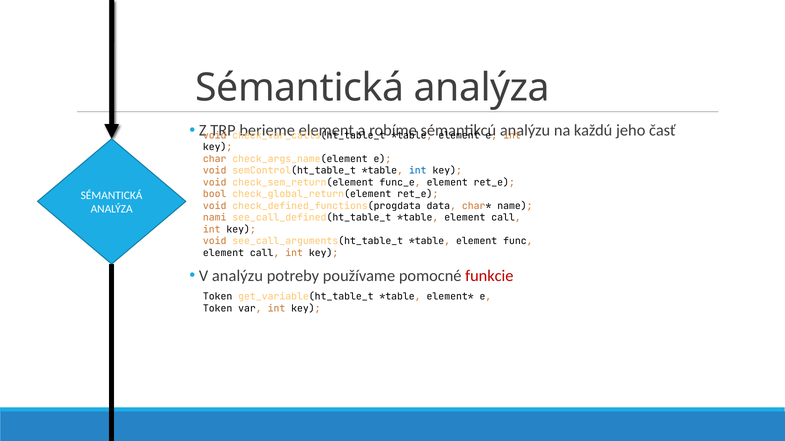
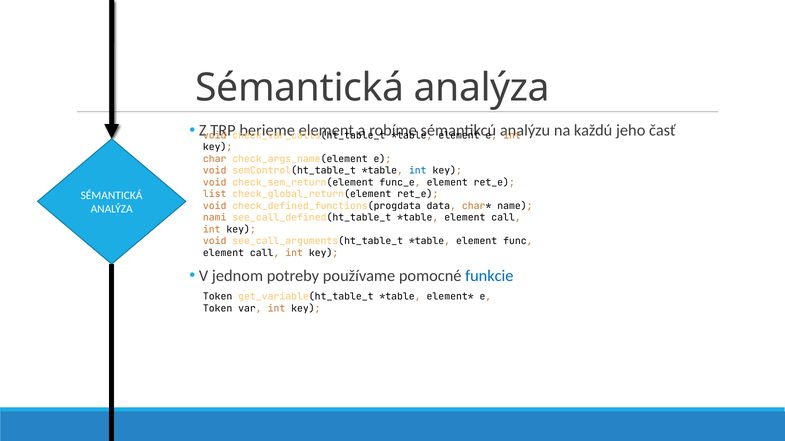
bool: bool -> list
V analýzu: analýzu -> jednom
funkcie colour: red -> blue
